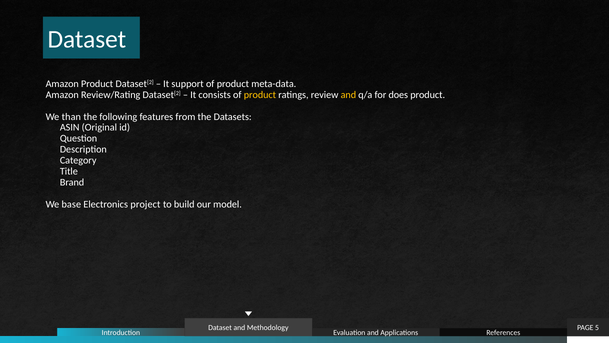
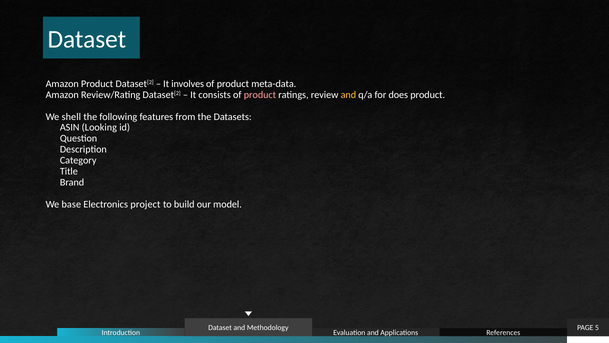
support: support -> involves
product at (260, 95) colour: yellow -> pink
than: than -> shell
Original: Original -> Looking
